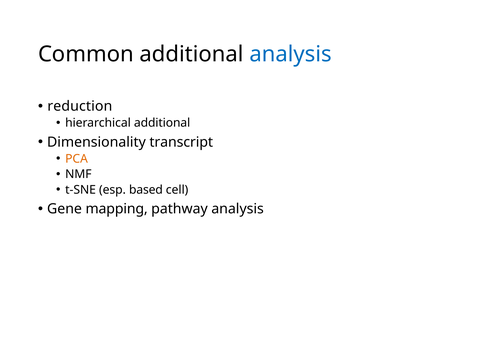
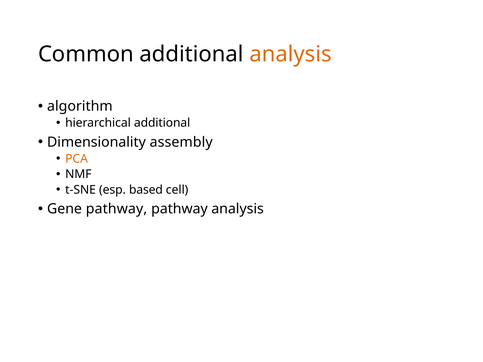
analysis at (291, 54) colour: blue -> orange
reduction: reduction -> algorithm
transcript: transcript -> assembly
Gene mapping: mapping -> pathway
